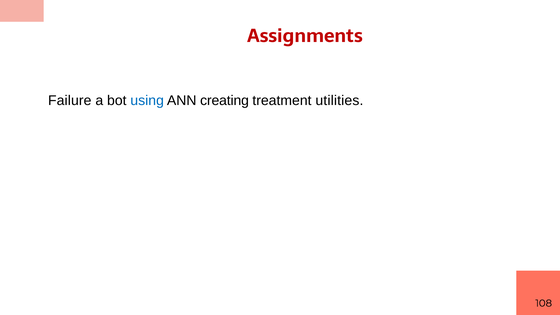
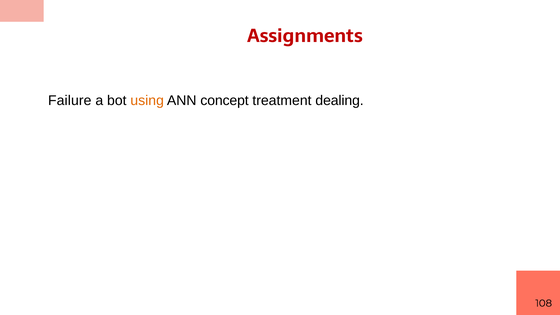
using colour: blue -> orange
creating: creating -> concept
utilities: utilities -> dealing
